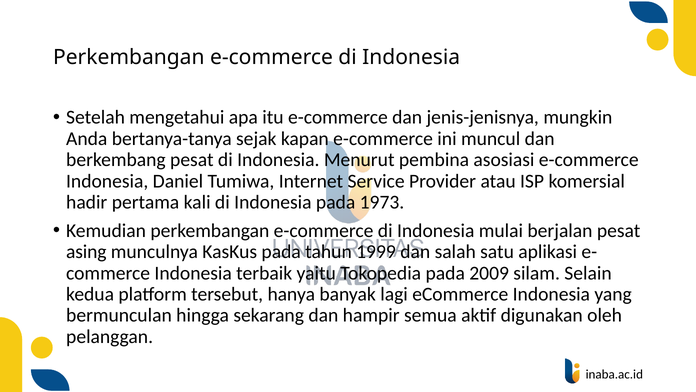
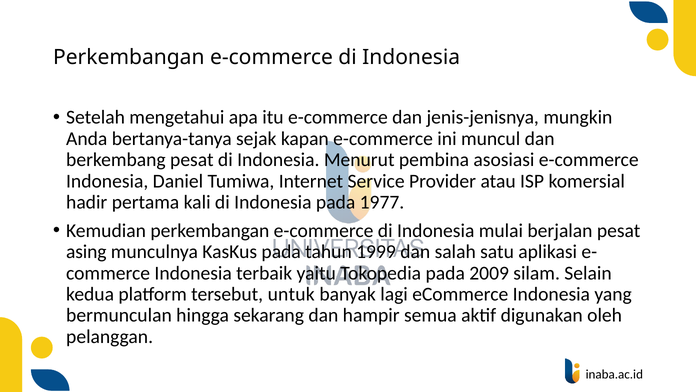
1973: 1973 -> 1977
hanya: hanya -> untuk
